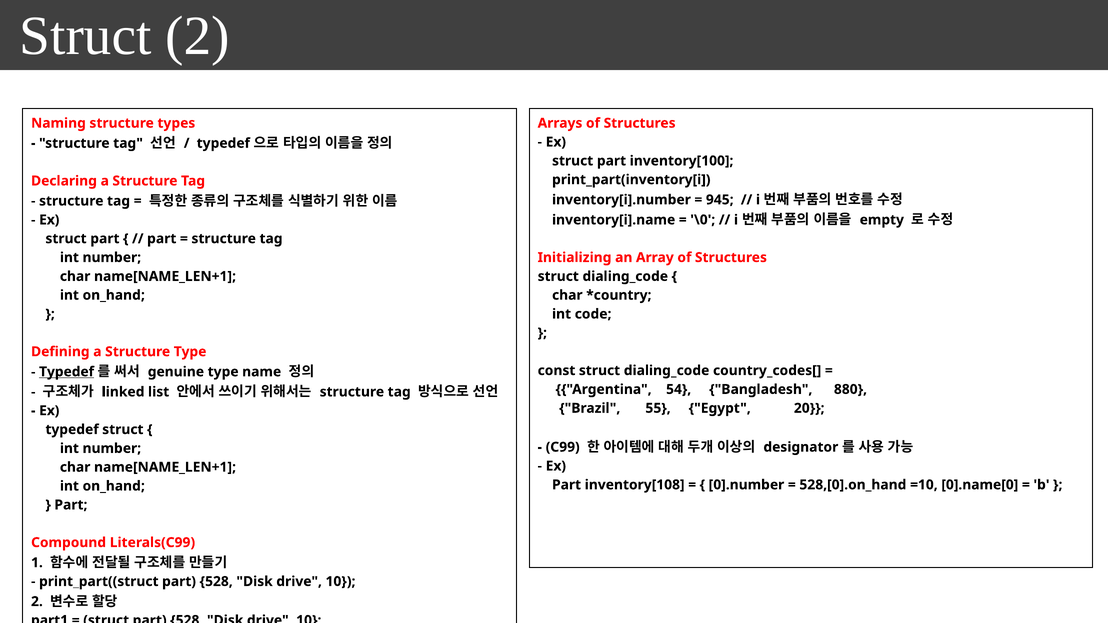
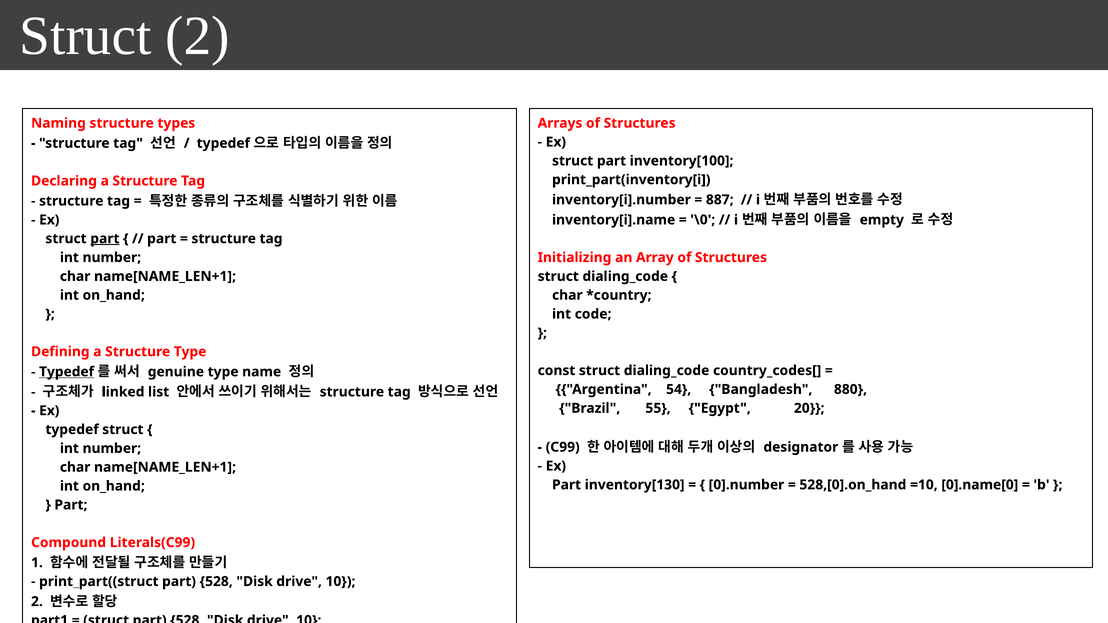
945: 945 -> 887
part at (105, 239) underline: none -> present
inventory[108: inventory[108 -> inventory[130
